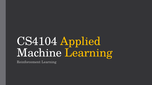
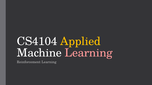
Learning at (89, 53) colour: yellow -> pink
